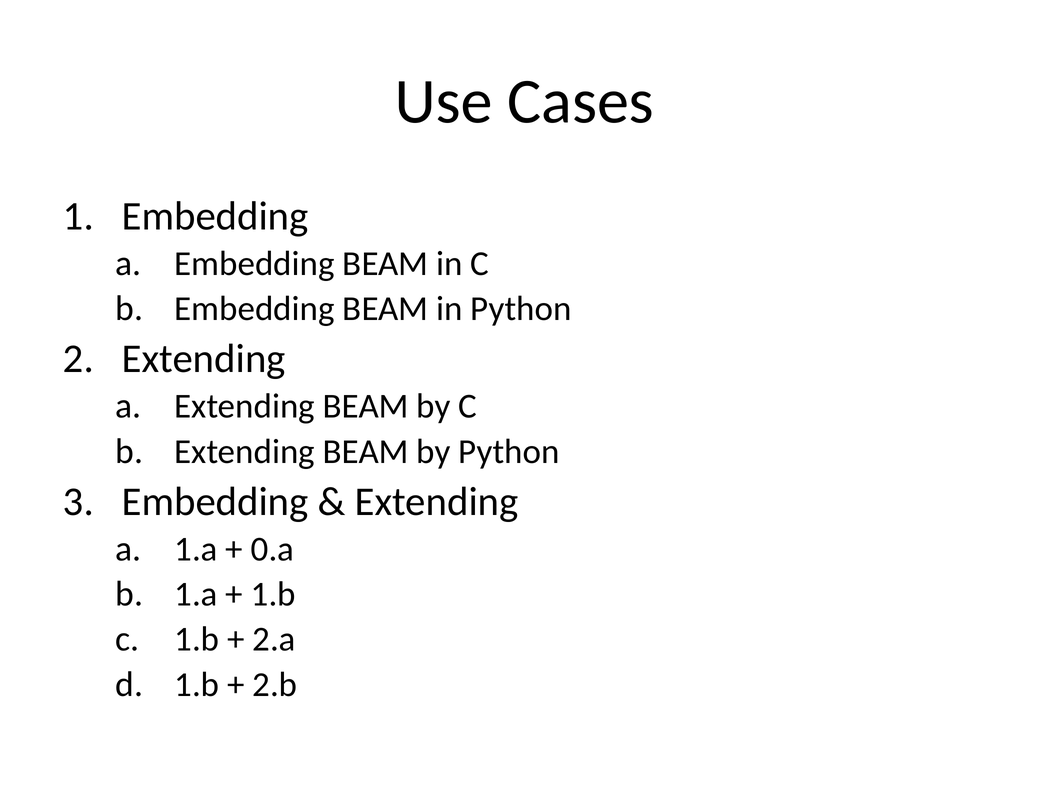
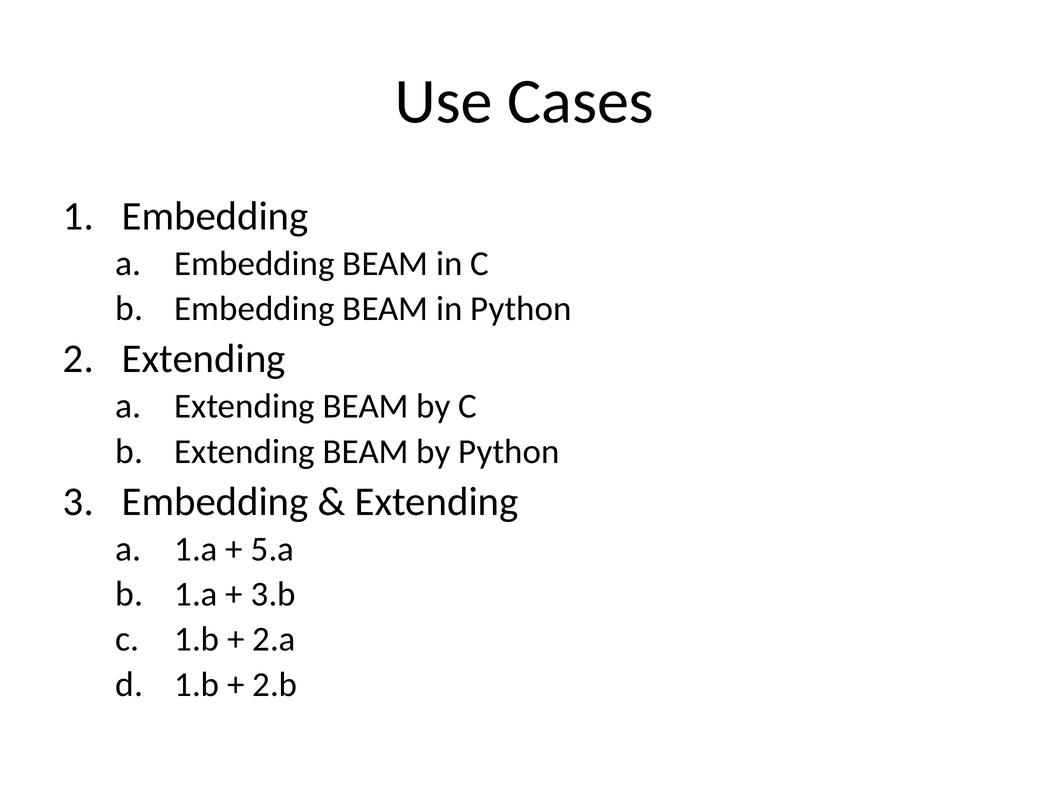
0.a: 0.a -> 5.a
1.b at (273, 594): 1.b -> 3.b
